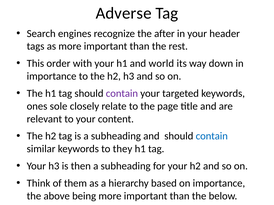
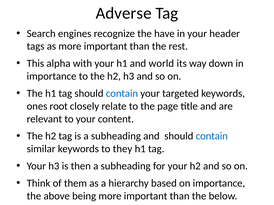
after: after -> have
order: order -> alpha
contain at (122, 94) colour: purple -> blue
sole: sole -> root
